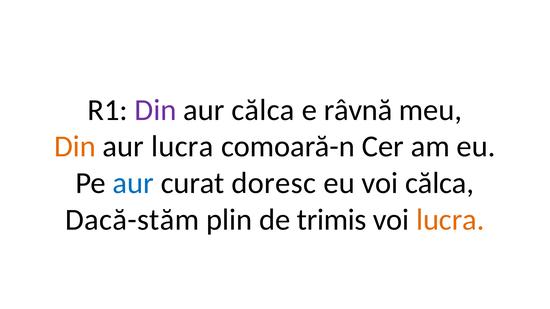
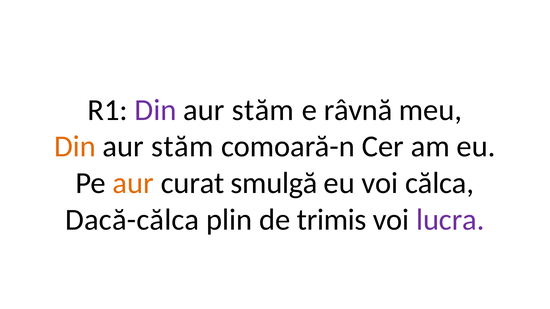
călca at (263, 110): călca -> stăm
lucra at (182, 147): lucra -> stăm
aur at (133, 183) colour: blue -> orange
doresc: doresc -> smulgă
Dacă-stăm: Dacă-stăm -> Dacă-călca
lucra at (450, 220) colour: orange -> purple
